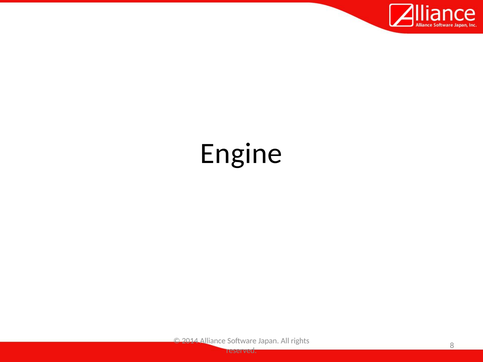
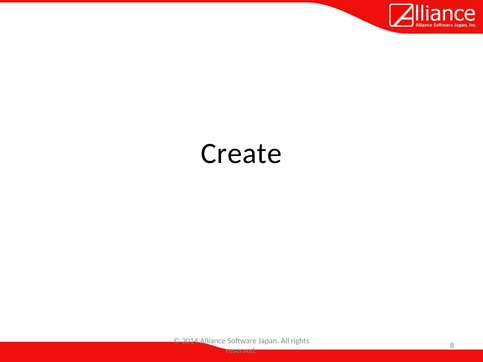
Engine: Engine -> Create
